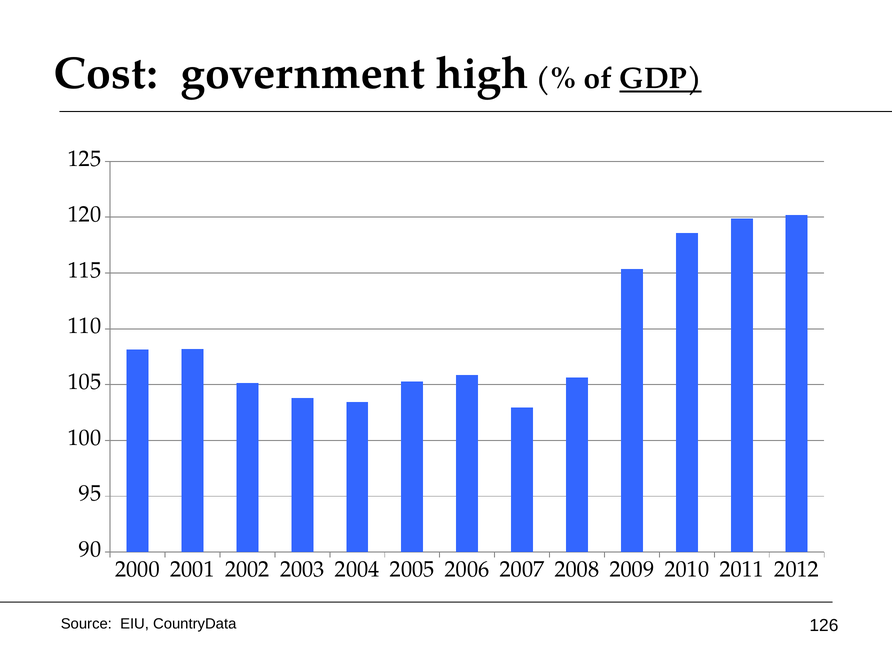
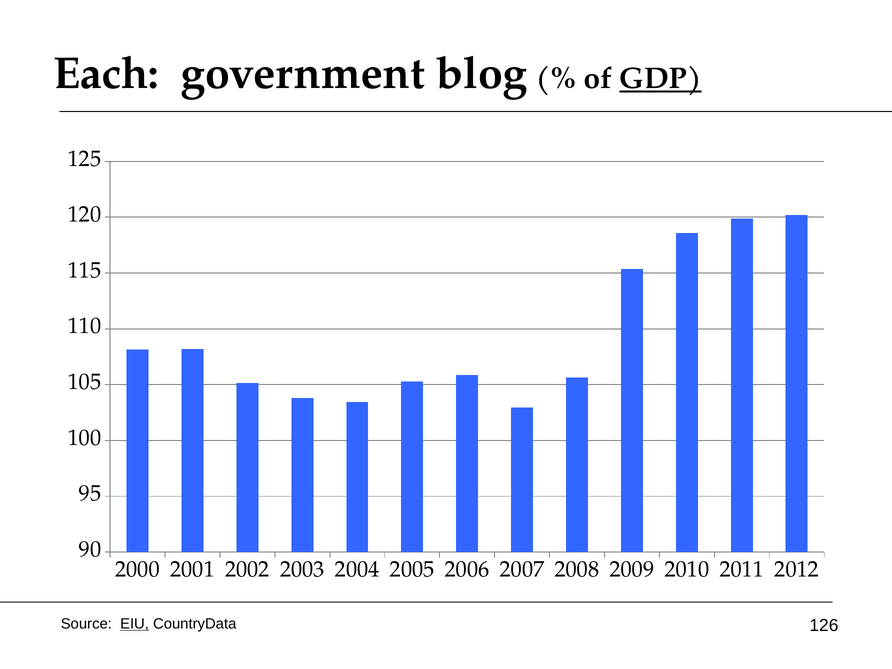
Cost: Cost -> Each
high: high -> blog
EIU underline: none -> present
